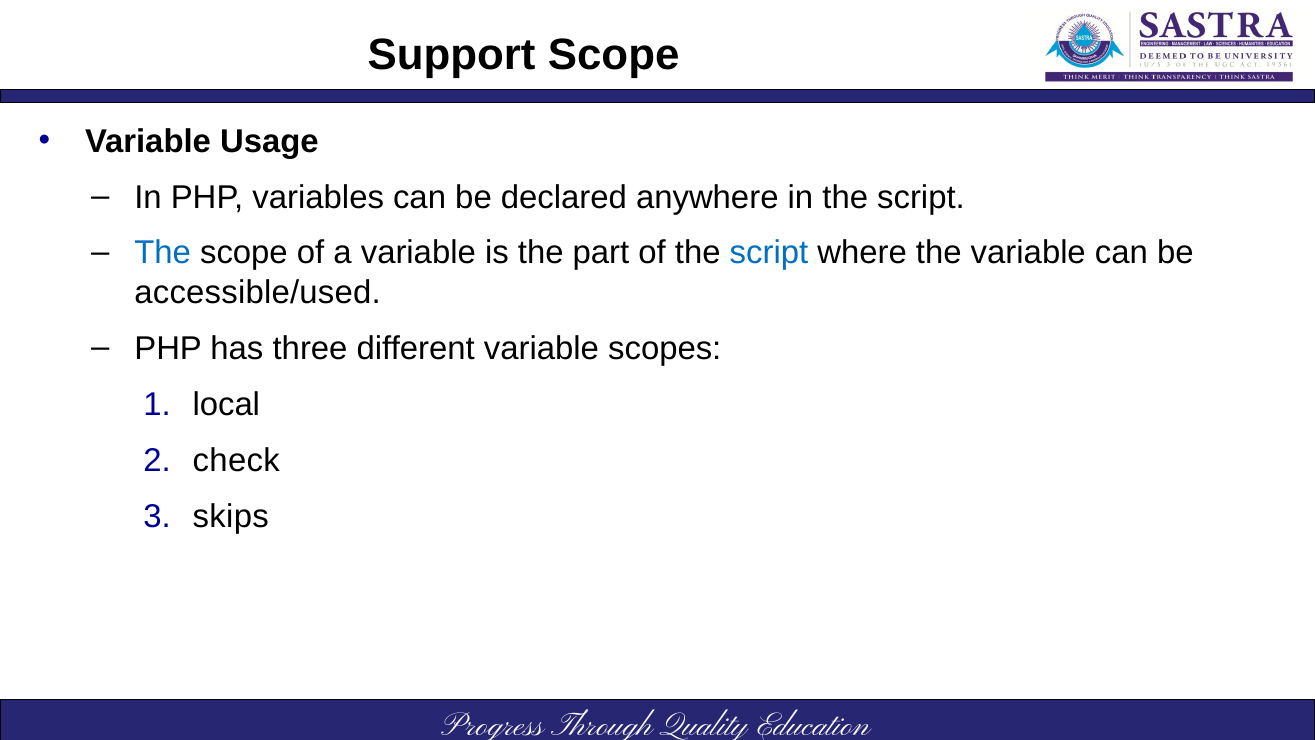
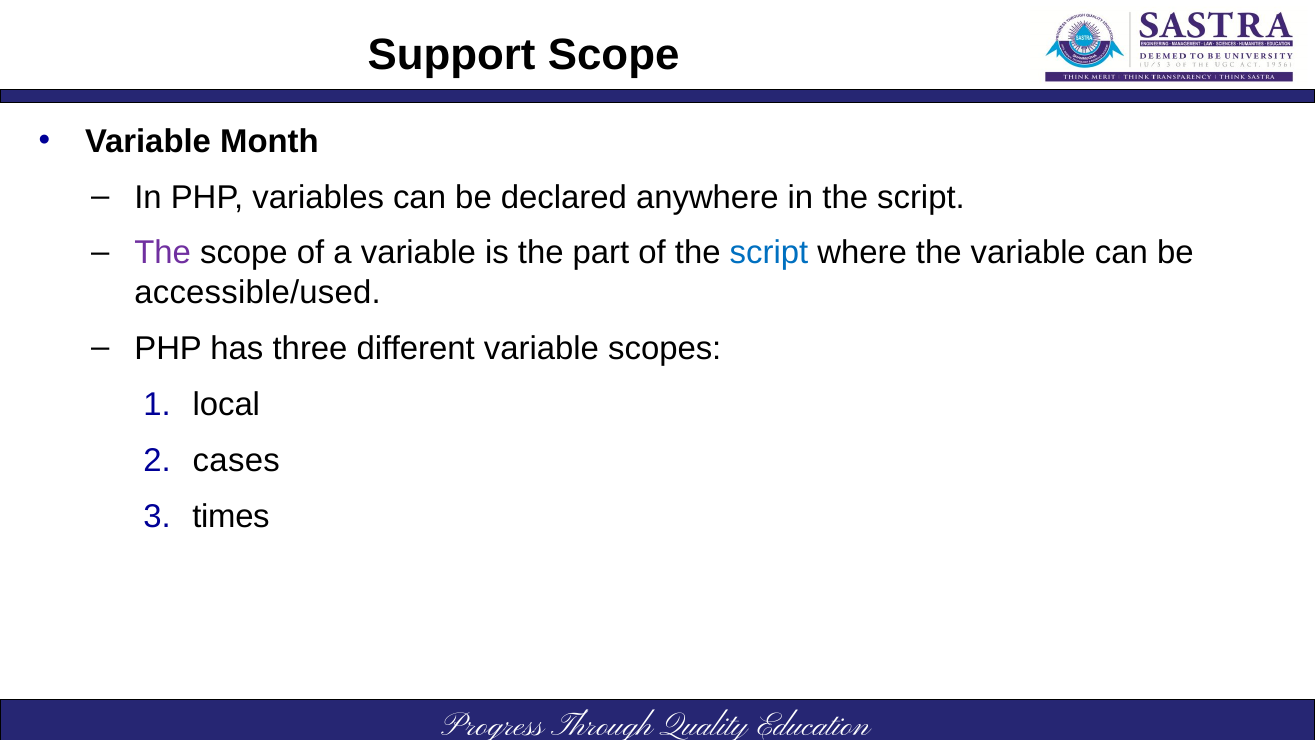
Usage: Usage -> Month
The at (163, 253) colour: blue -> purple
check: check -> cases
skips: skips -> times
